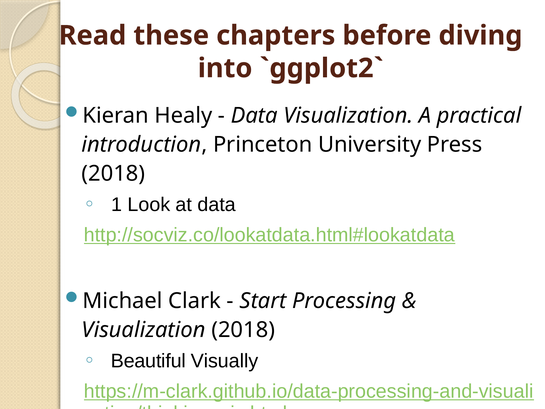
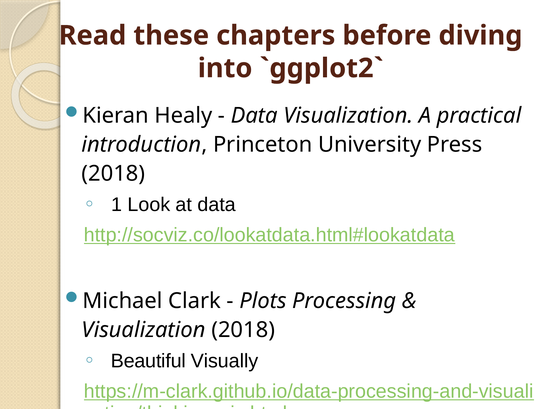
Start: Start -> Plots
